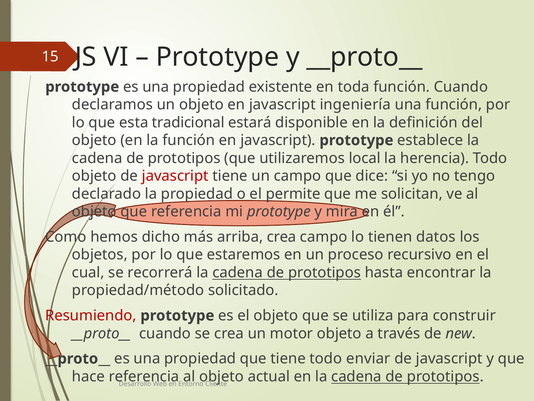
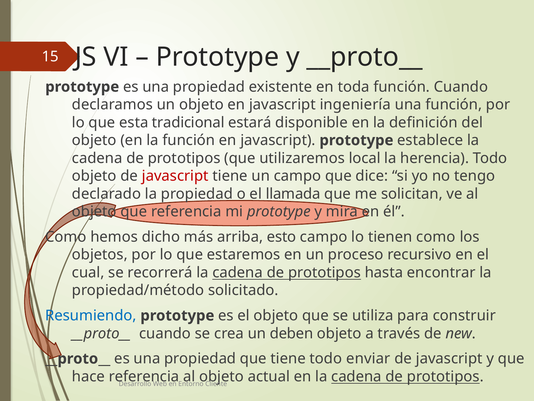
permite: permite -> llamada
arriba crea: crea -> esto
tienen datos: datos -> como
Resumiendo colour: red -> blue
motor: motor -> deben
